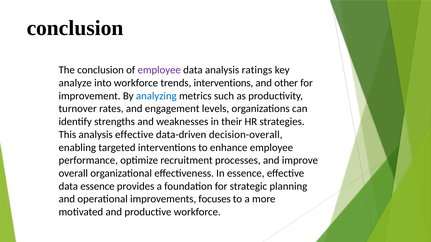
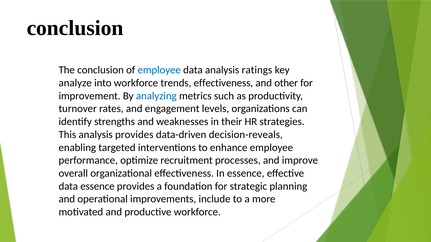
employee at (159, 70) colour: purple -> blue
trends interventions: interventions -> effectiveness
analysis effective: effective -> provides
decision-overall: decision-overall -> decision-reveals
focuses: focuses -> include
